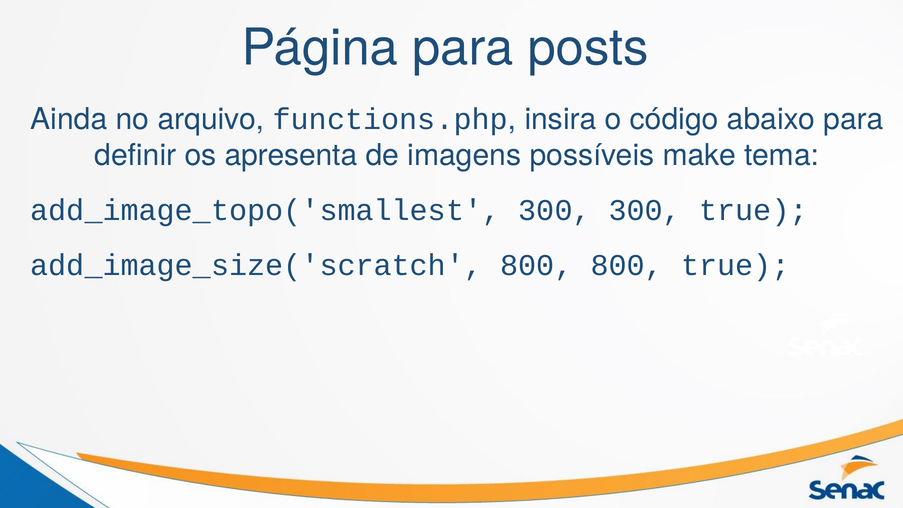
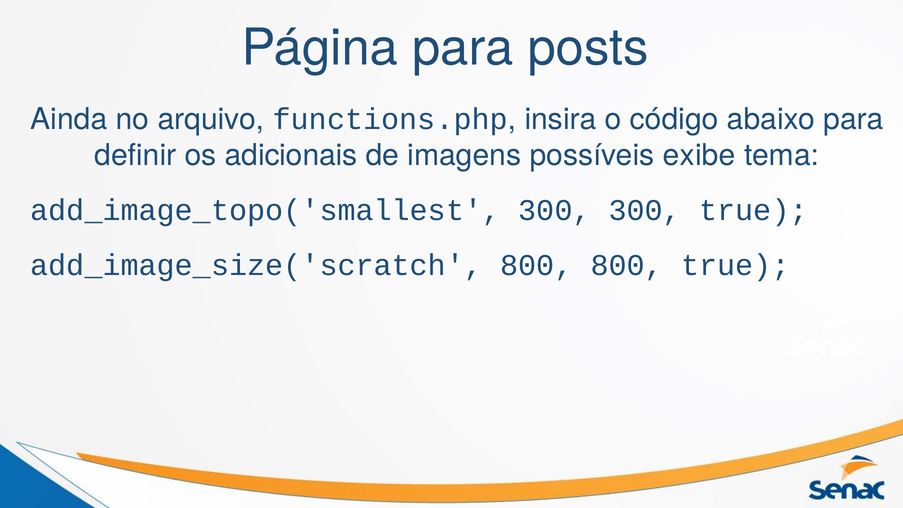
apresenta: apresenta -> adicionais
make: make -> exibe
